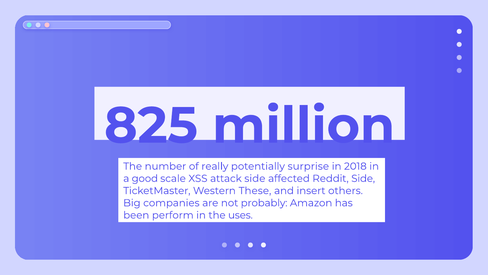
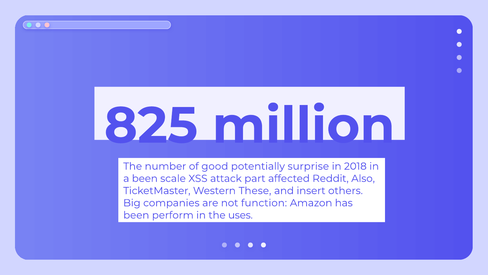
really: really -> good
a good: good -> been
attack side: side -> part
Reddit Side: Side -> Also
probably: probably -> function
